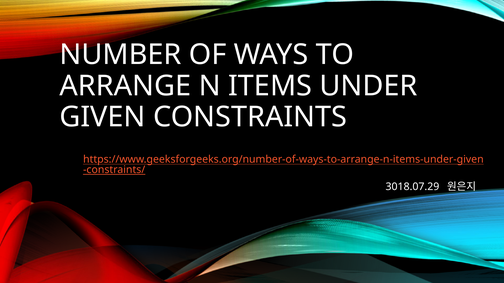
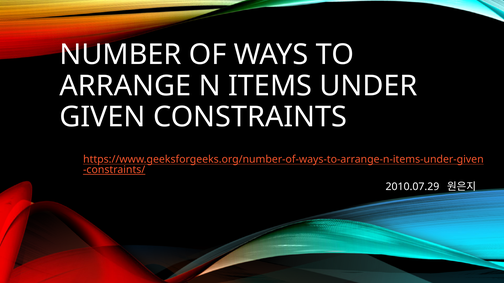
3018.07.29: 3018.07.29 -> 2010.07.29
